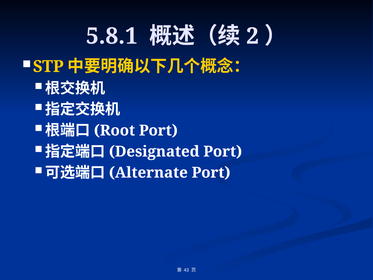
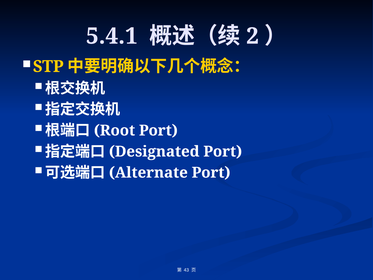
5.8.1: 5.8.1 -> 5.4.1
